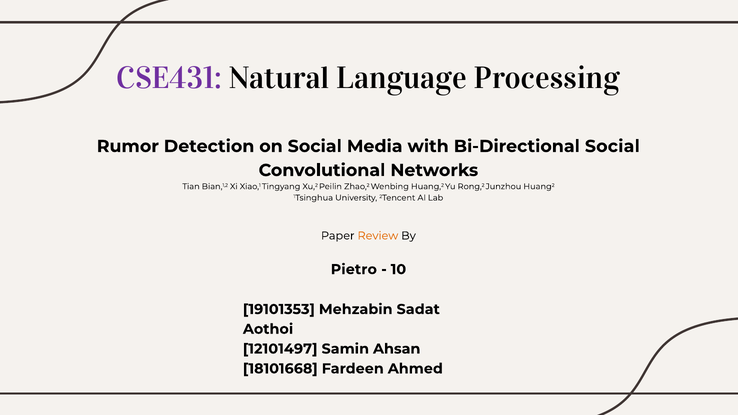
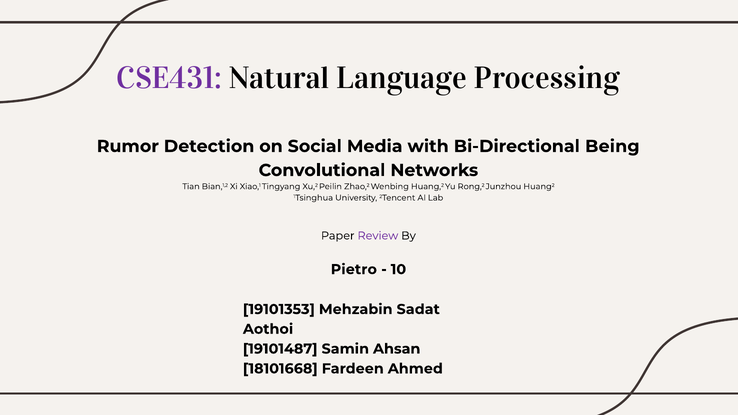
Bi-Directional Social: Social -> Being
Review colour: orange -> purple
12101497: 12101497 -> 19101487
